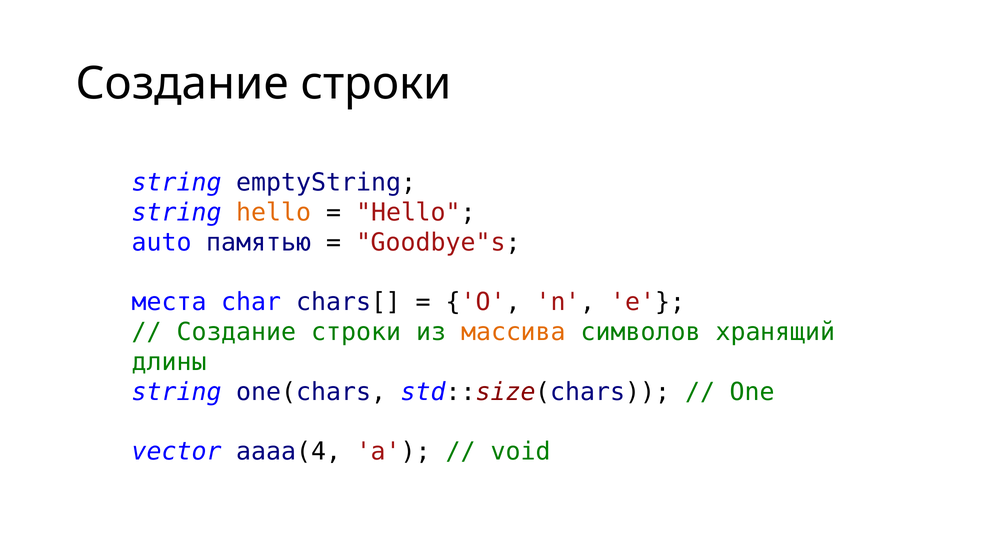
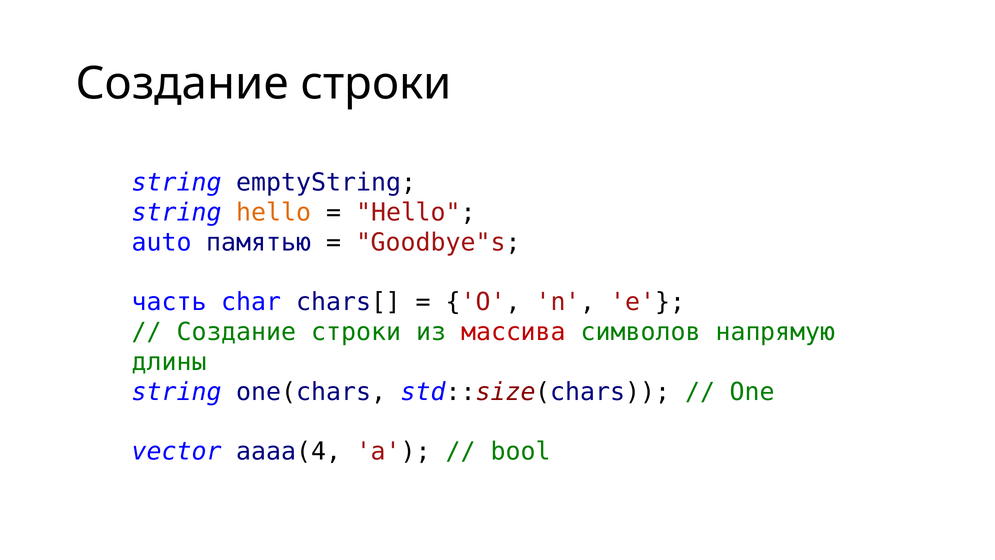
места: места -> часть
массива colour: orange -> red
хранящий: хранящий -> напрямую
void: void -> bool
